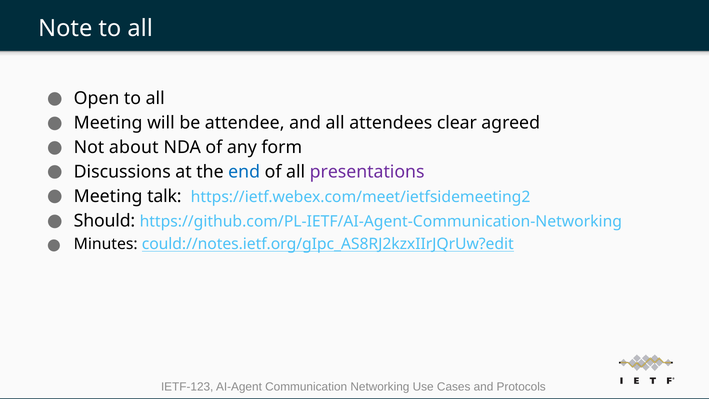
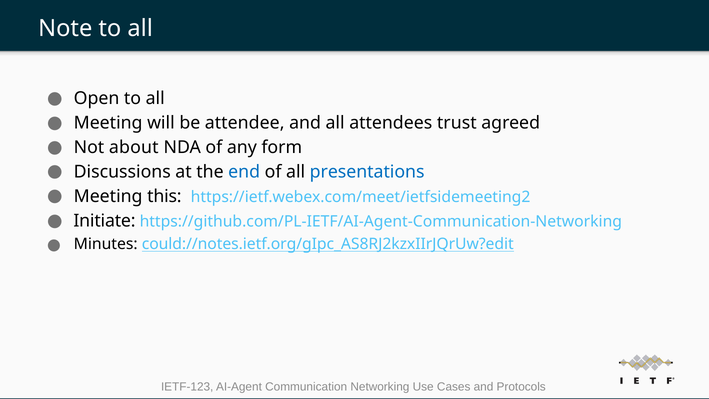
clear: clear -> trust
presentations colour: purple -> blue
talk: talk -> this
Should: Should -> Initiate
